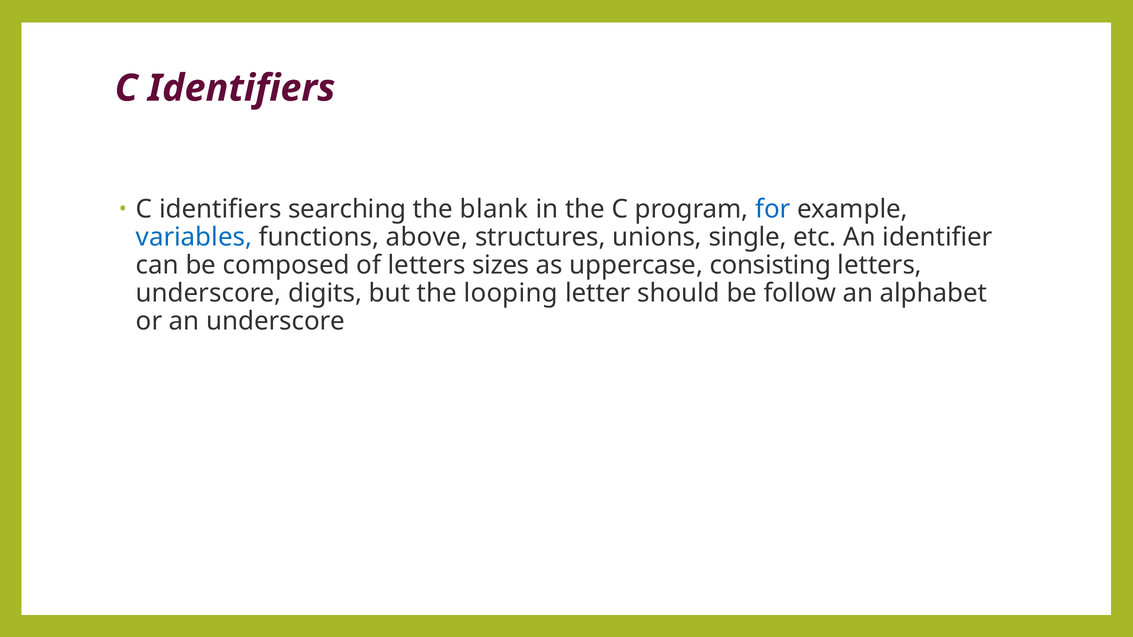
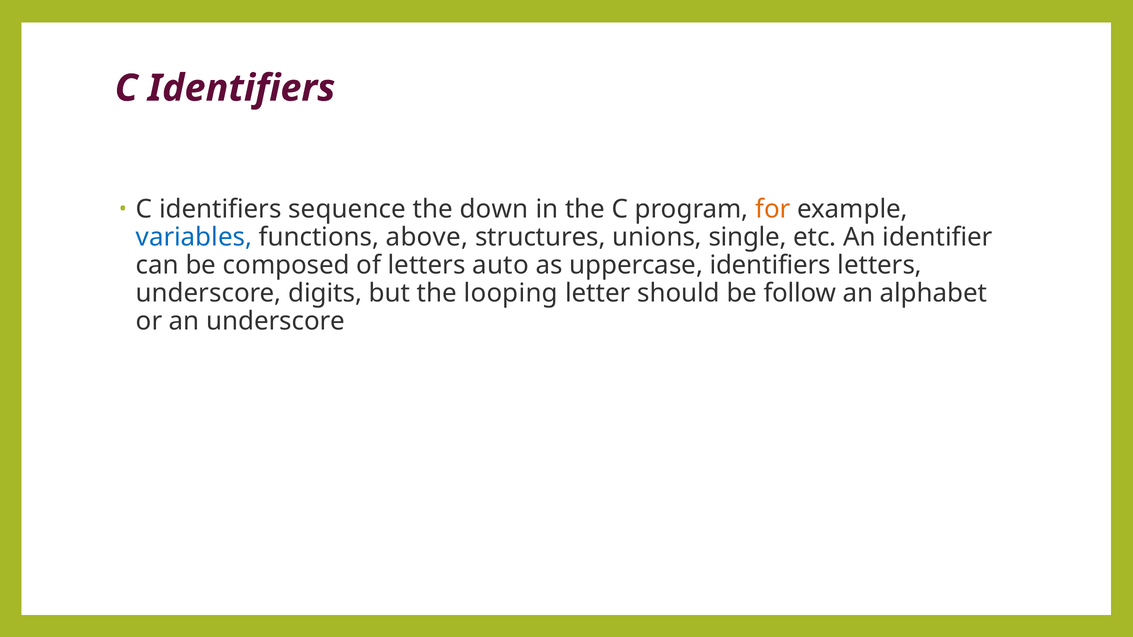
searching: searching -> sequence
blank: blank -> down
for colour: blue -> orange
sizes: sizes -> auto
uppercase consisting: consisting -> identifiers
